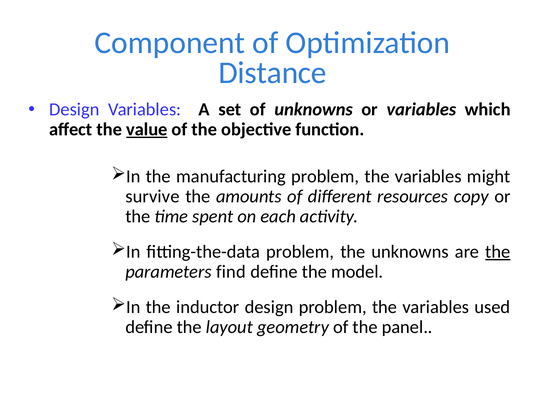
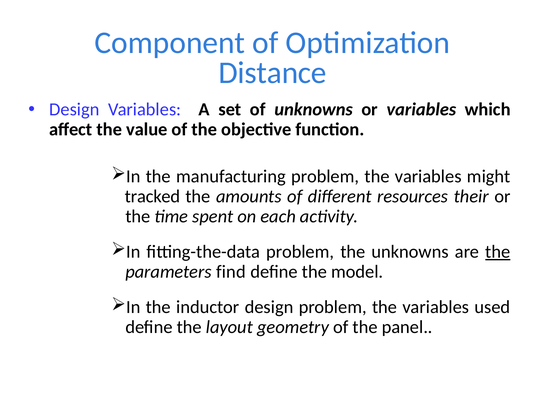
value underline: present -> none
survive: survive -> tracked
copy: copy -> their
